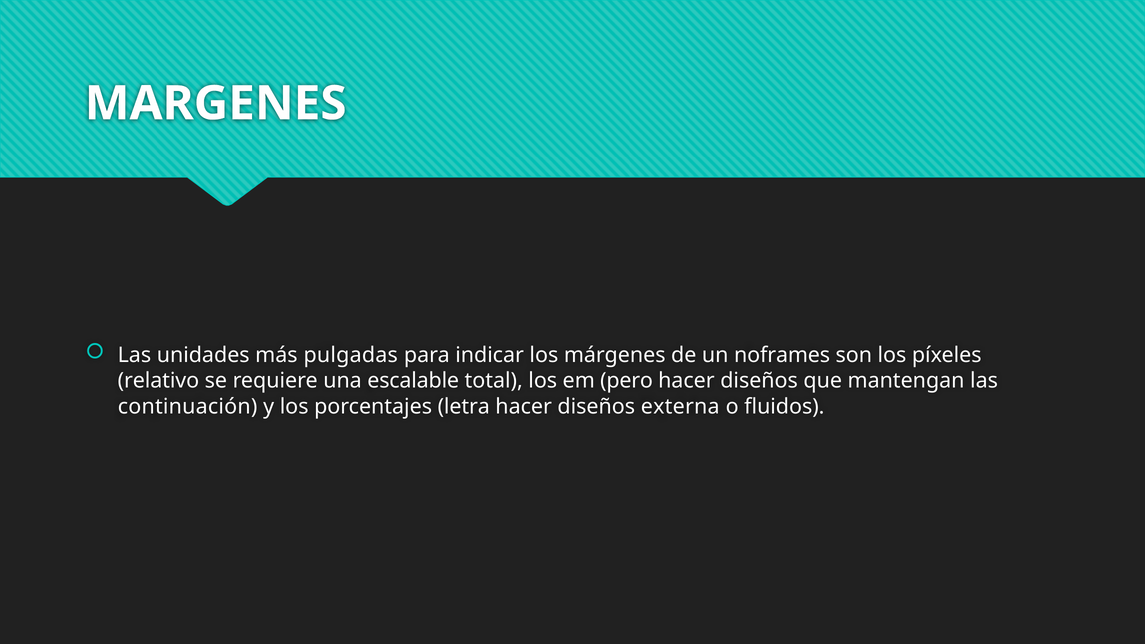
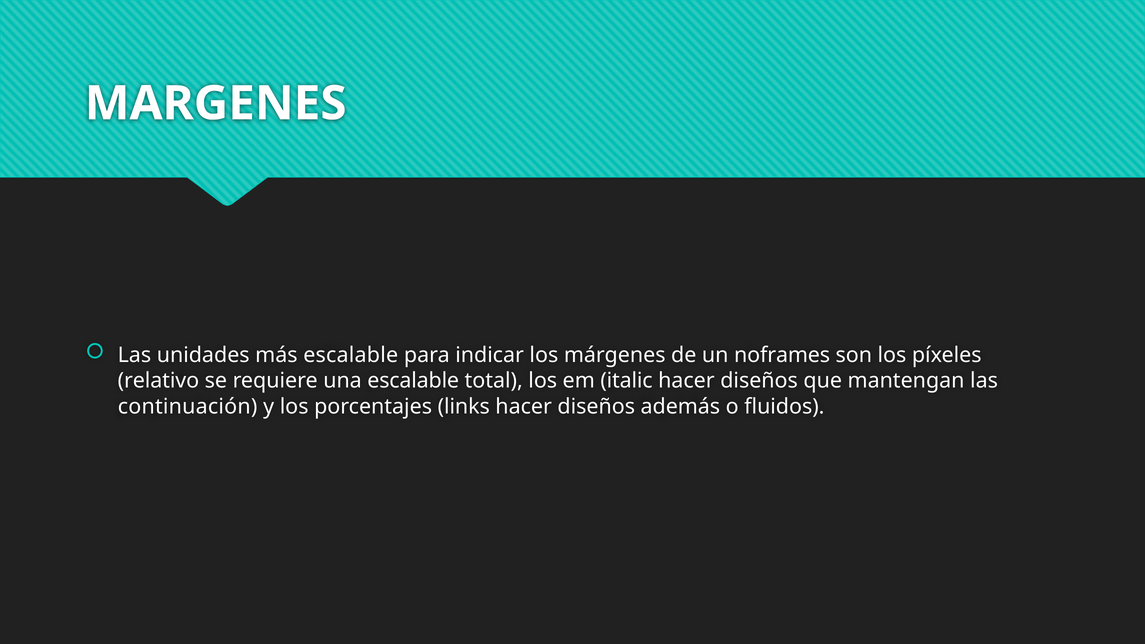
más pulgadas: pulgadas -> escalable
pero: pero -> italic
letra: letra -> links
externa: externa -> además
